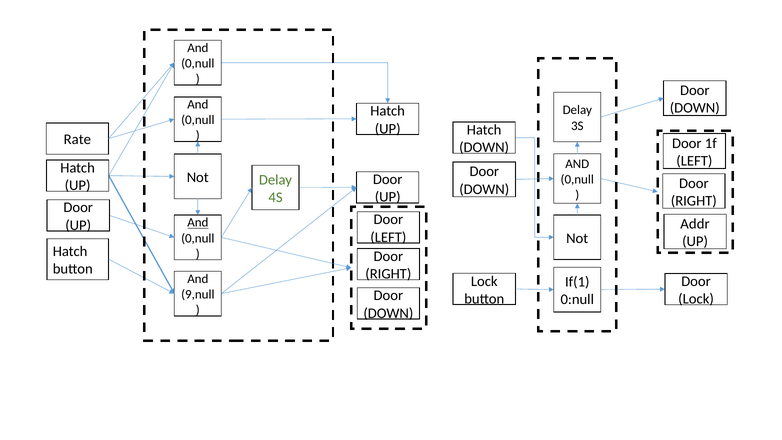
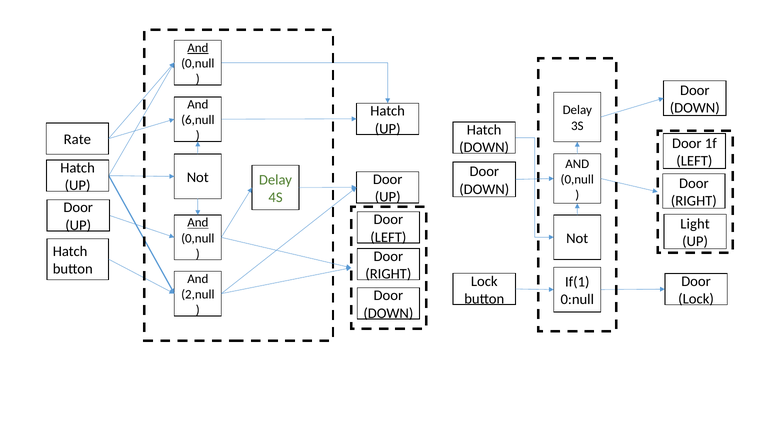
And at (198, 48) underline: none -> present
0,null at (198, 120): 0,null -> 6,null
Addr: Addr -> Light
9,null: 9,null -> 2,null
